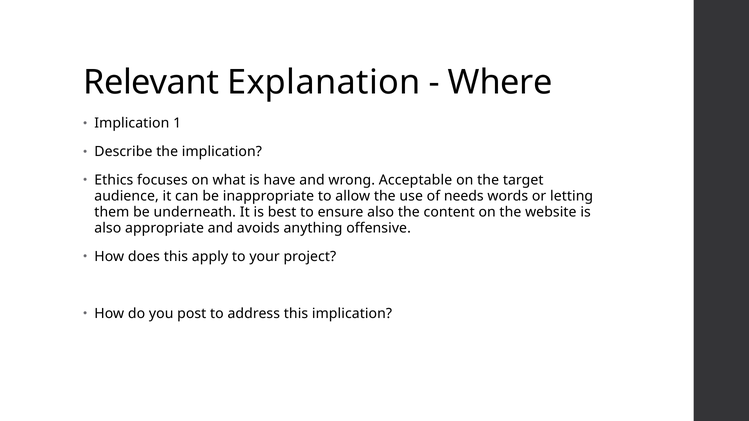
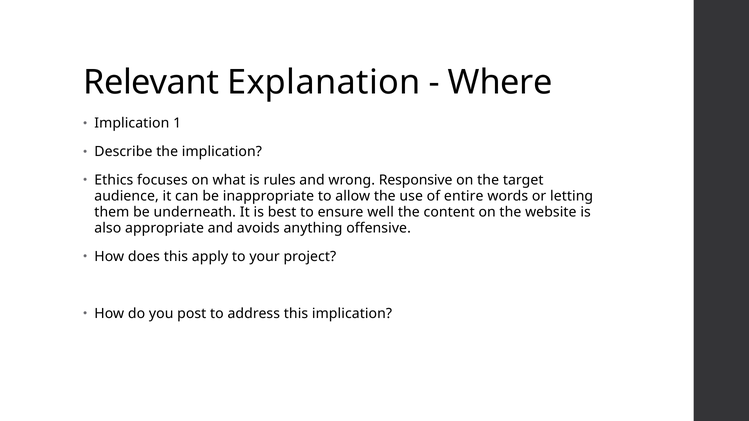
have: have -> rules
Acceptable: Acceptable -> Responsive
needs: needs -> entire
ensure also: also -> well
